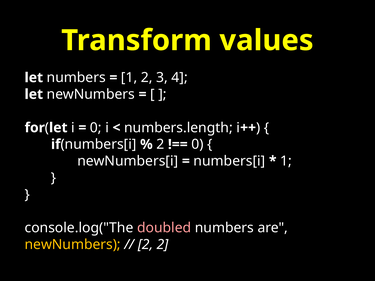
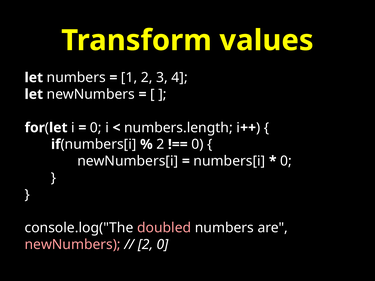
1 at (286, 161): 1 -> 0
newNumbers at (73, 245) colour: yellow -> pink
2 2: 2 -> 0
